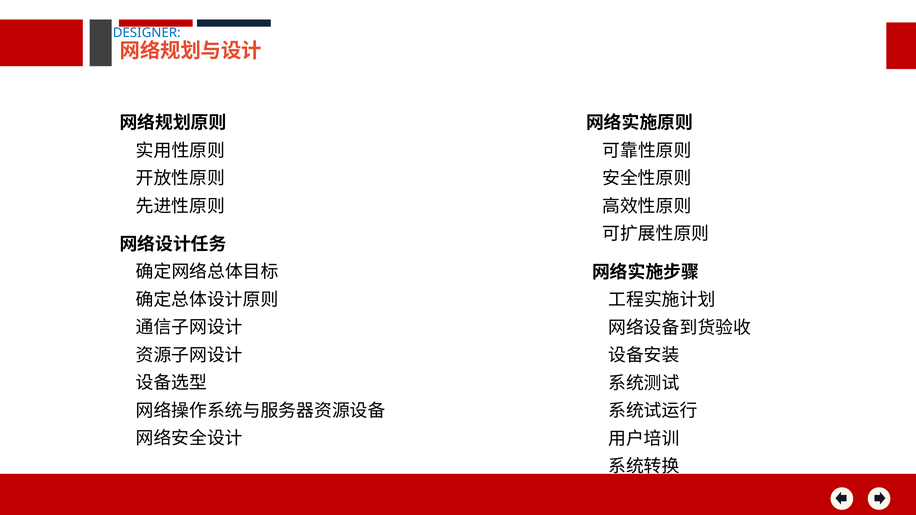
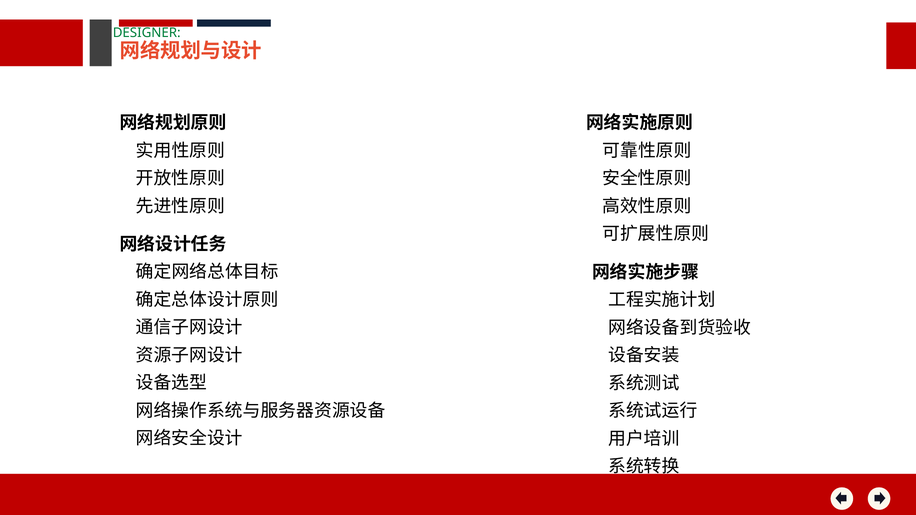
DESIGNER colour: blue -> green
